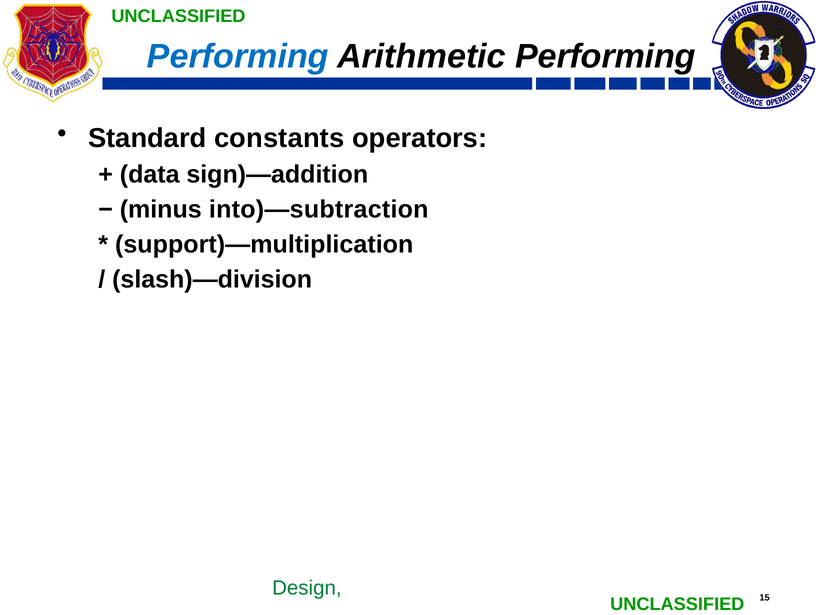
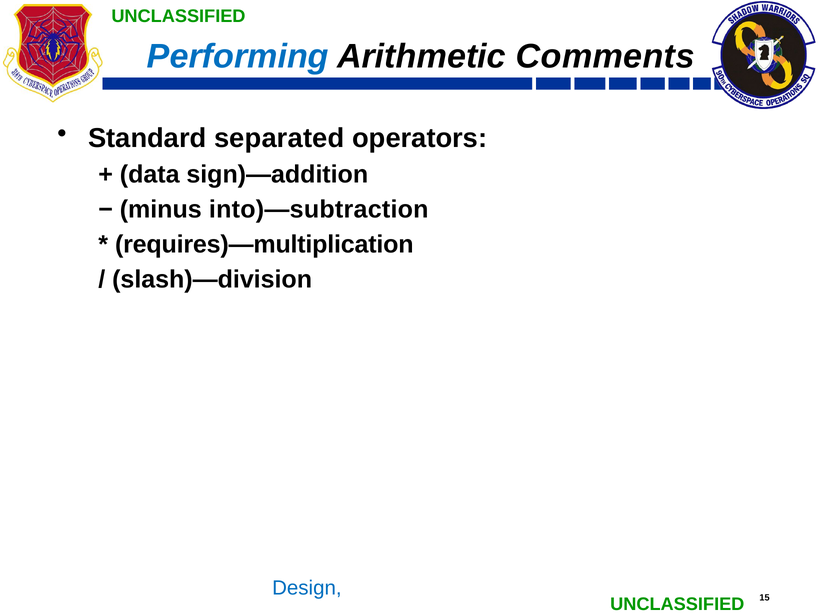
Arithmetic Performing: Performing -> Comments
constants: constants -> separated
support)—multiplication: support)—multiplication -> requires)—multiplication
Design colour: green -> blue
